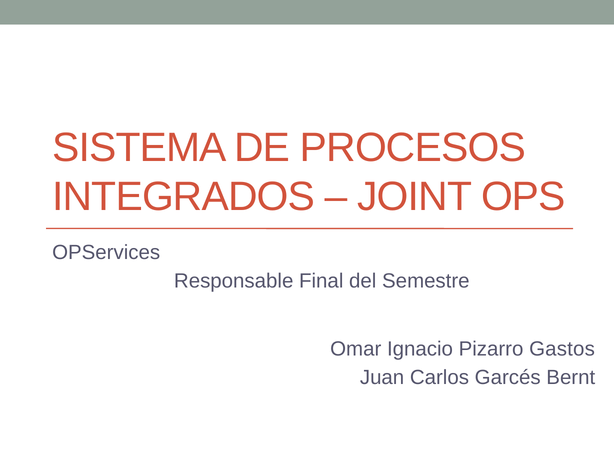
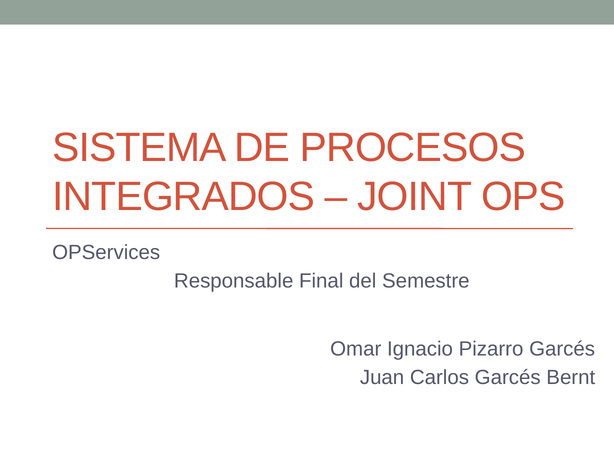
Pizarro Gastos: Gastos -> Garcés
